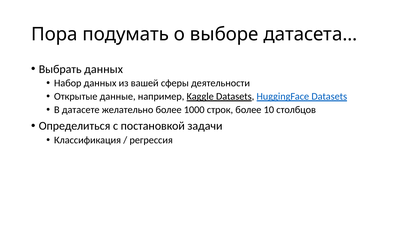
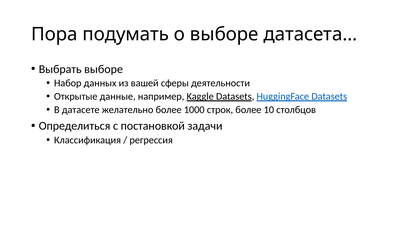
Выбрать данных: данных -> выборе
